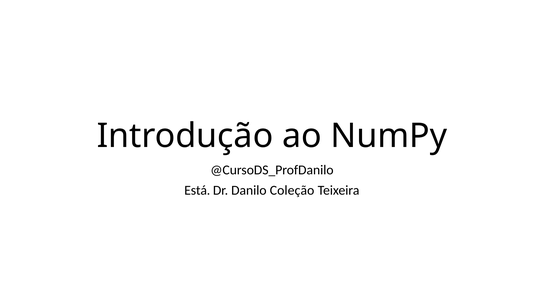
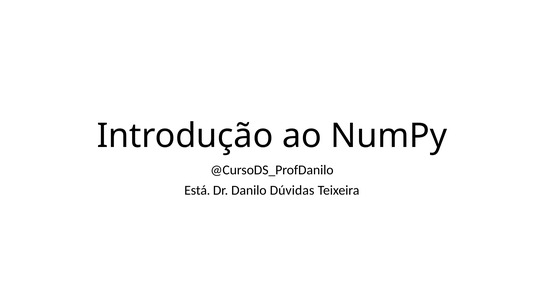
Coleção: Coleção -> Dúvidas
